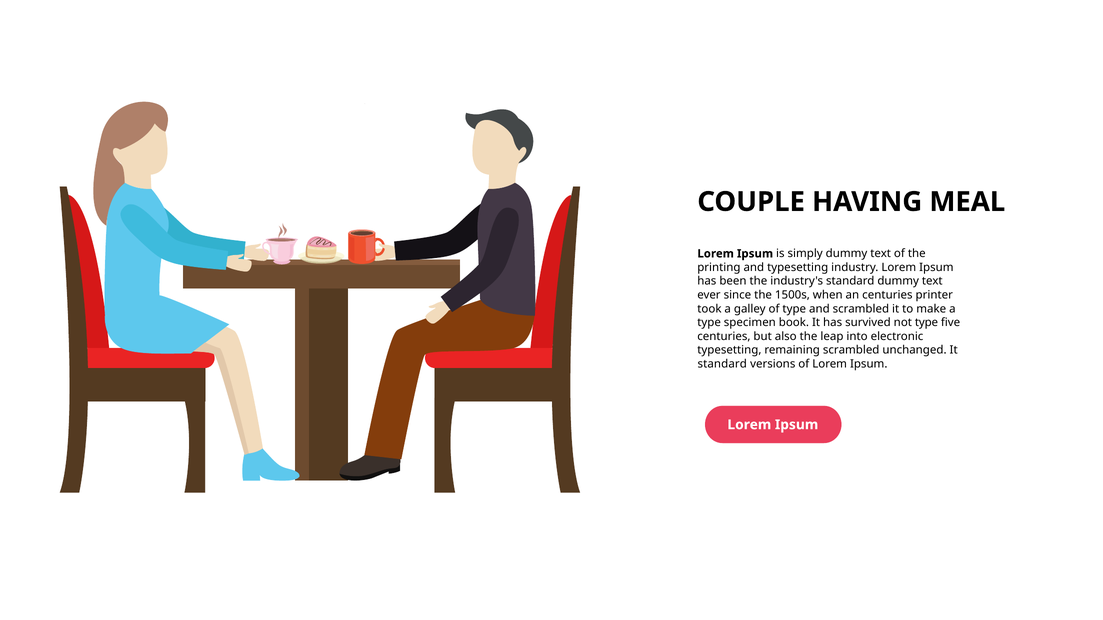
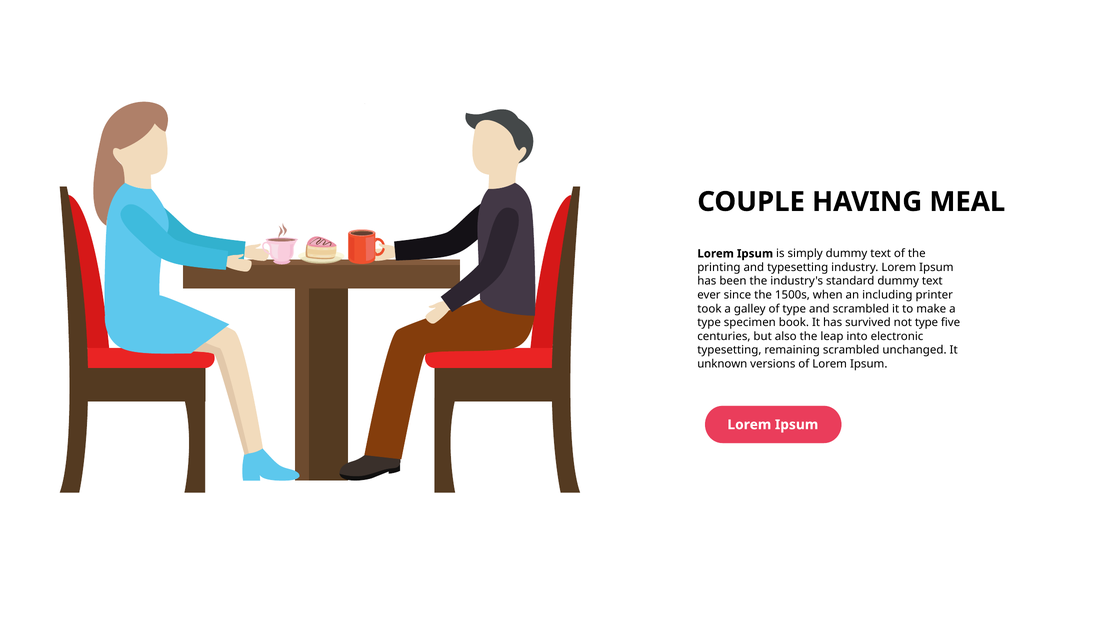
an centuries: centuries -> including
standard at (722, 364): standard -> unknown
